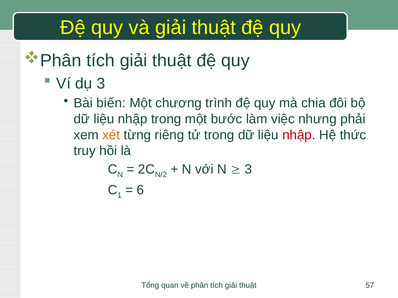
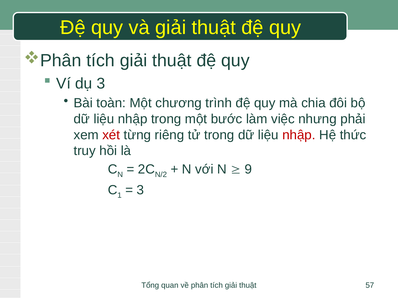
biến: biến -> toàn
xét colour: orange -> red
3 at (248, 170): 3 -> 9
6 at (140, 190): 6 -> 3
